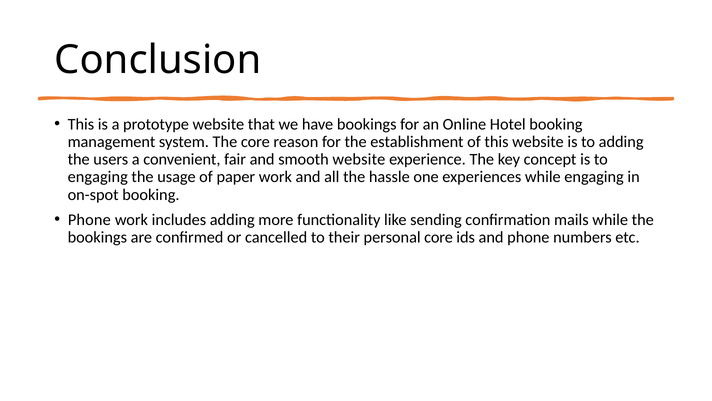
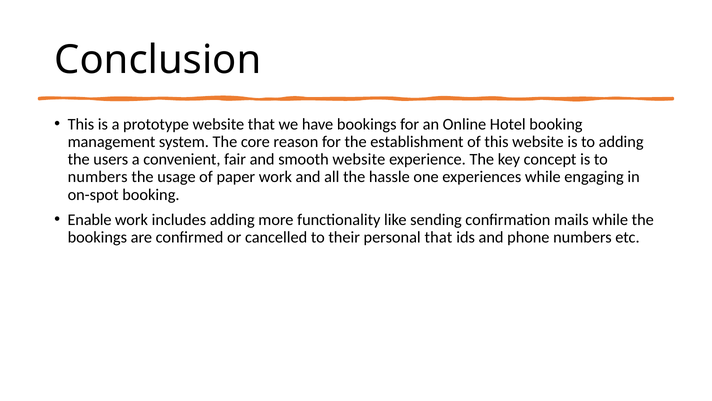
engaging at (98, 177): engaging -> numbers
Phone at (89, 219): Phone -> Enable
personal core: core -> that
